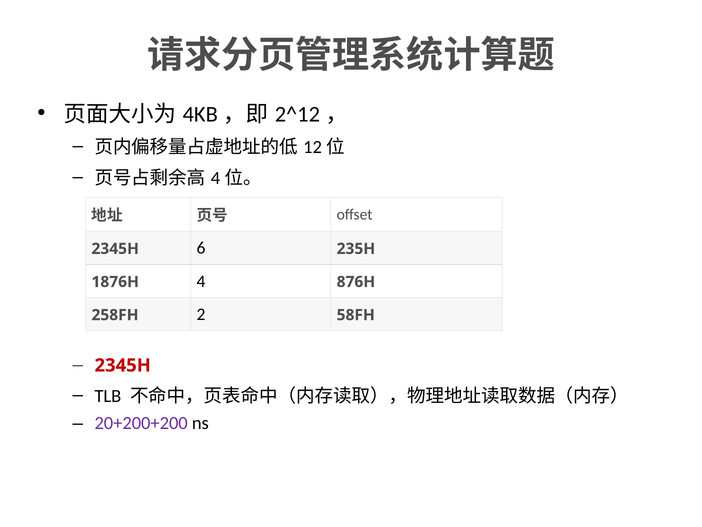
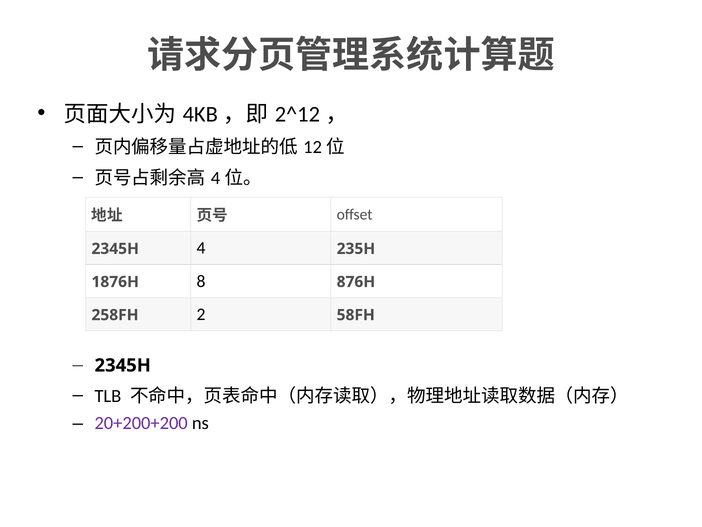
6: 6 -> 4
4: 4 -> 8
2345H at (123, 365) colour: red -> black
